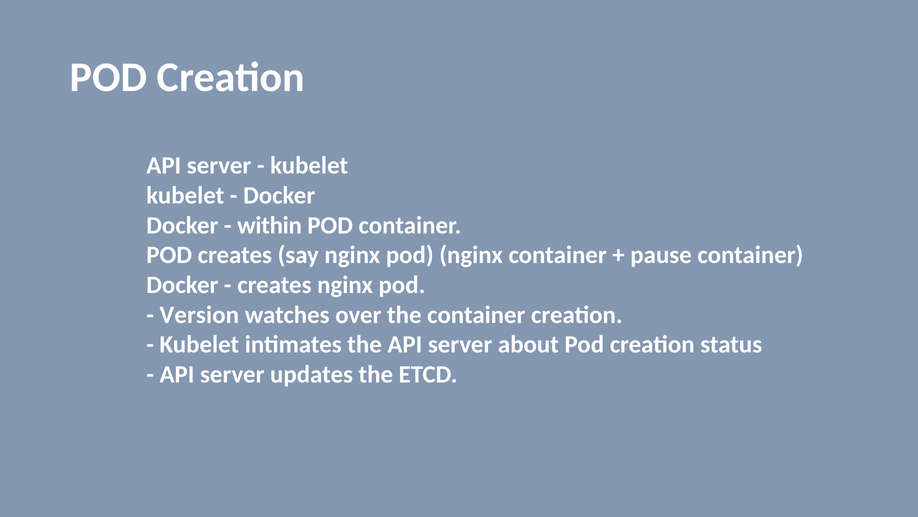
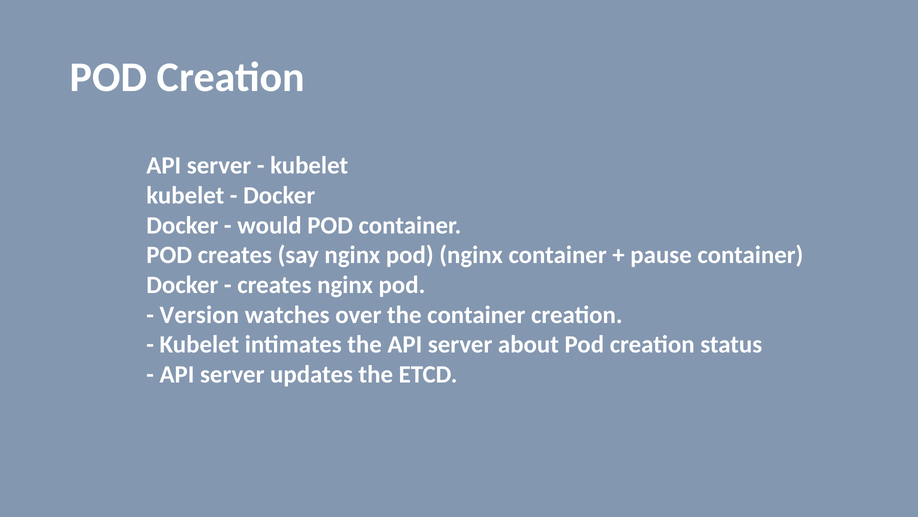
within: within -> would
